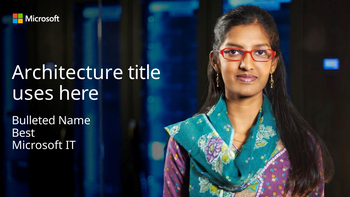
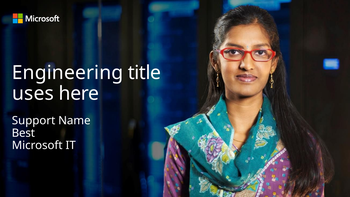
Architecture: Architecture -> Engineering
Bulleted: Bulleted -> Support
